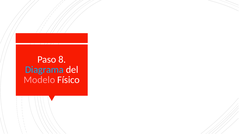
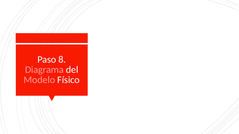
Diagrama colour: light blue -> pink
